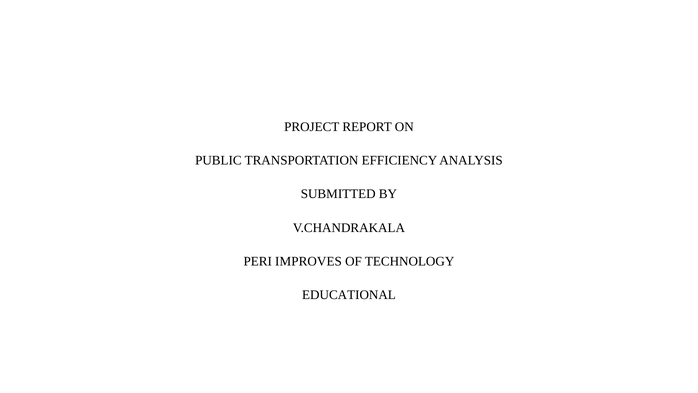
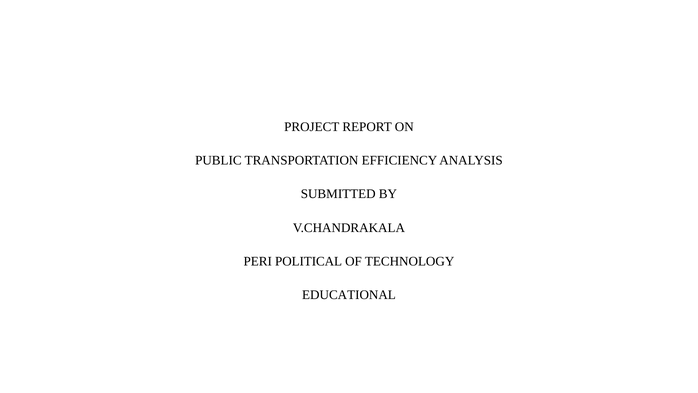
IMPROVES: IMPROVES -> POLITICAL
